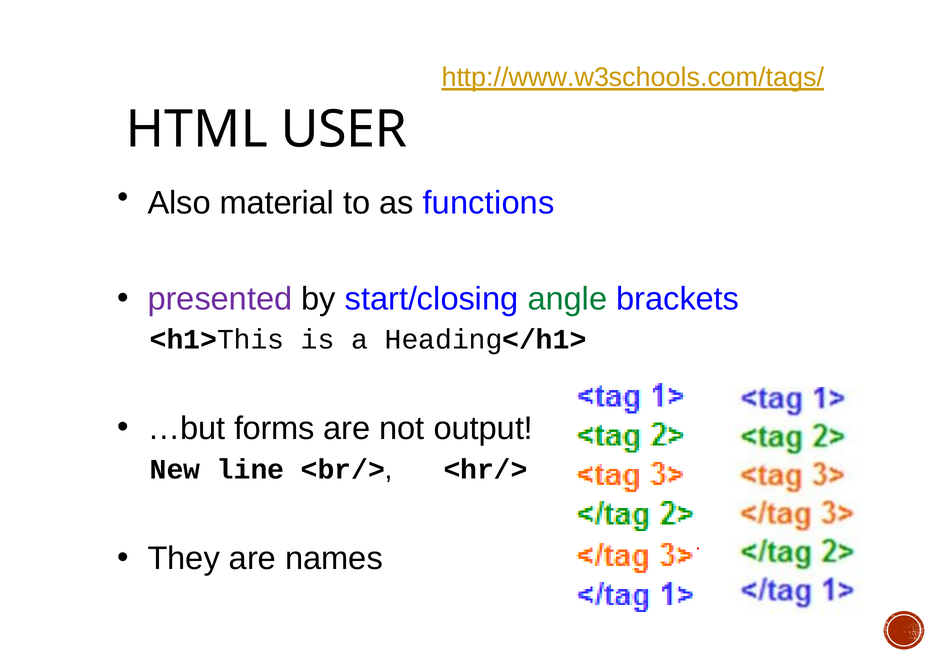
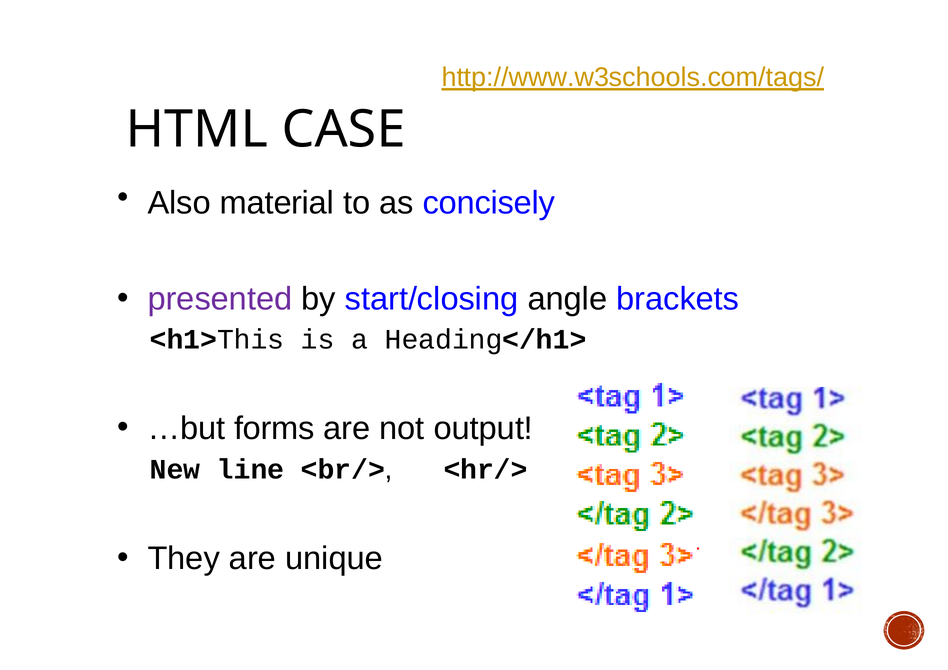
USER: USER -> CASE
functions: functions -> concisely
angle colour: green -> black
names: names -> unique
